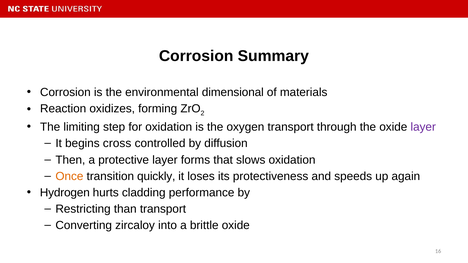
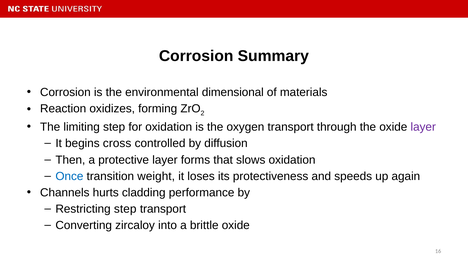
Once colour: orange -> blue
quickly: quickly -> weight
Hydrogen: Hydrogen -> Channels
Restricting than: than -> step
